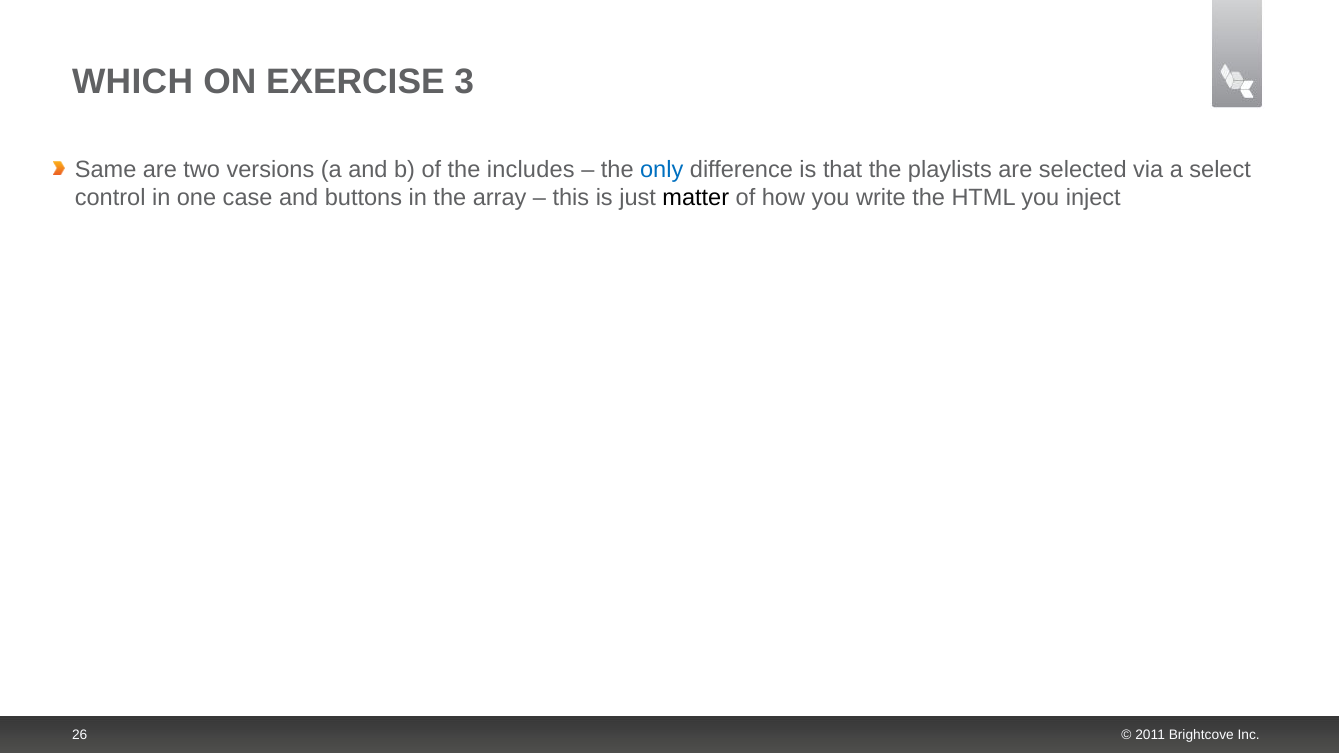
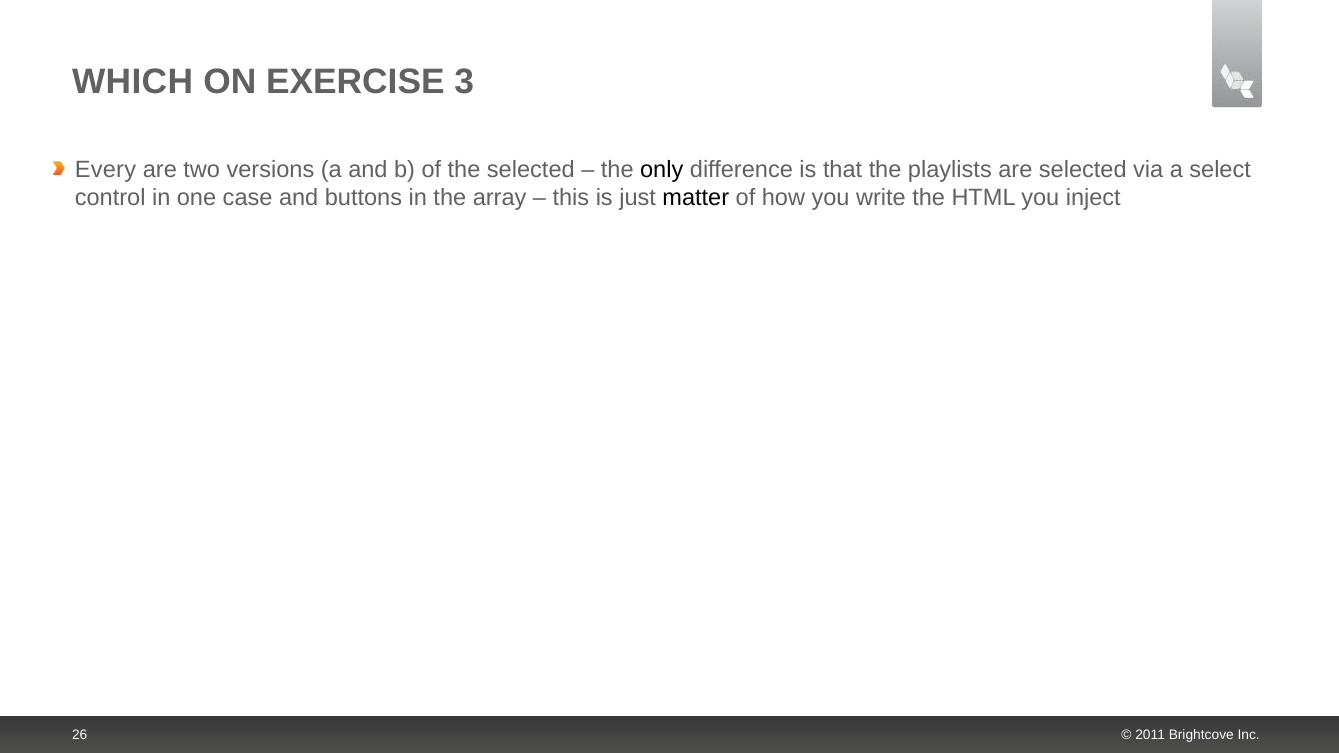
Same: Same -> Every
the includes: includes -> selected
only colour: blue -> black
